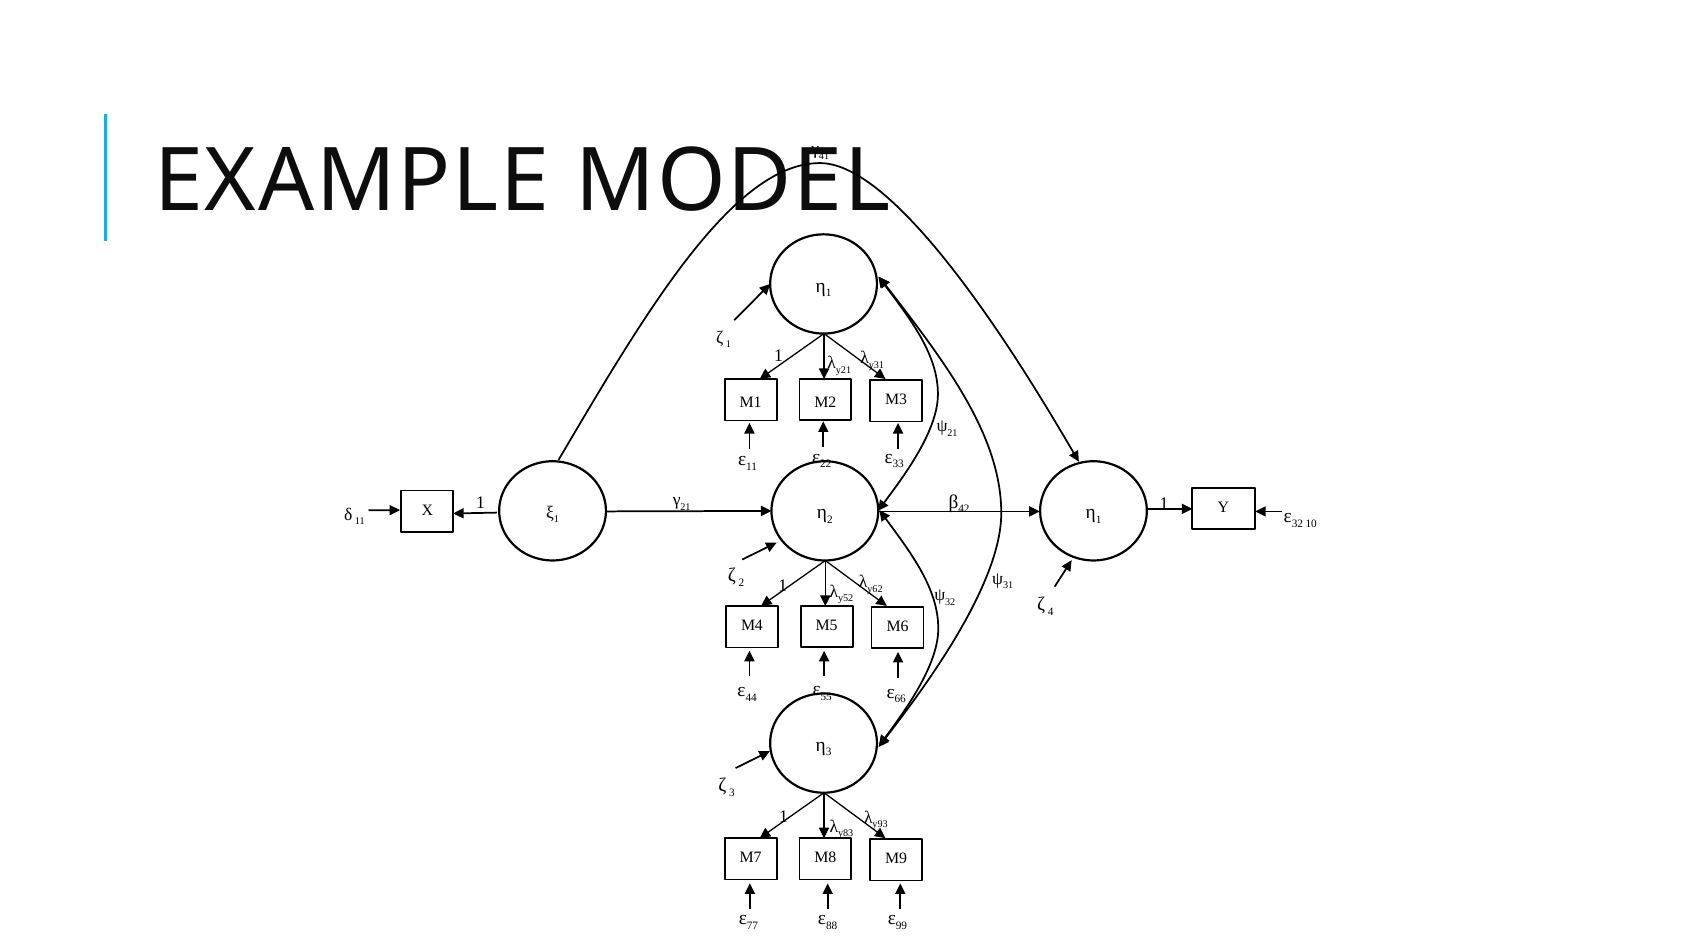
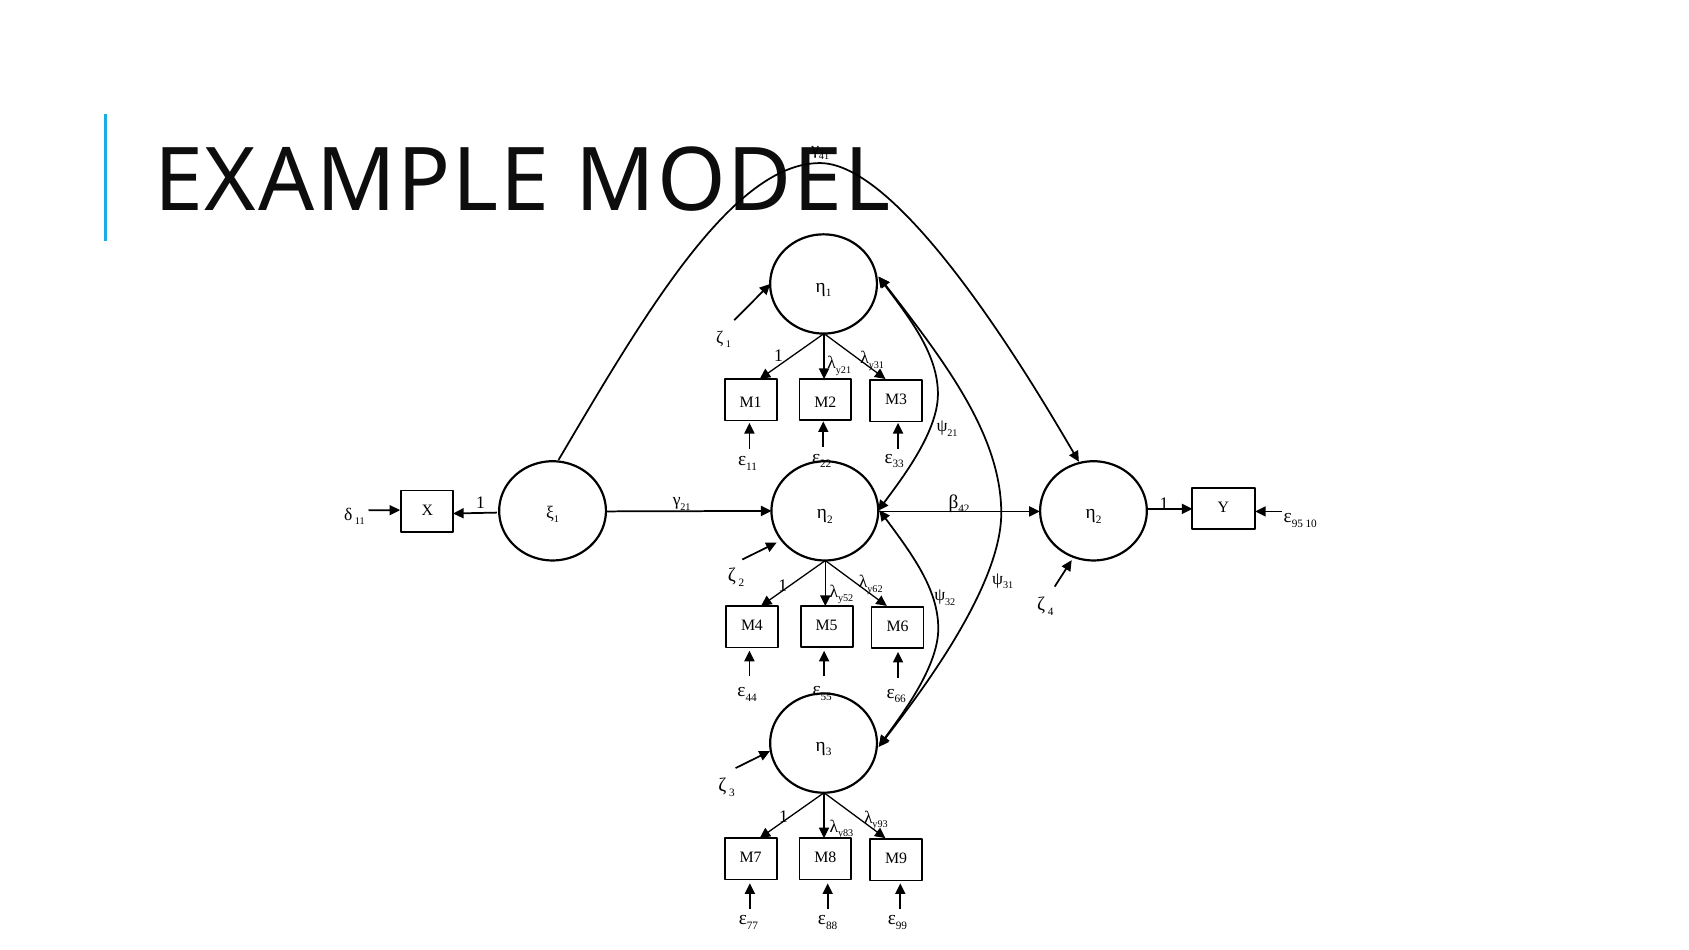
1 at (1099, 520): 1 -> 2
32 at (1297, 524): 32 -> 95
